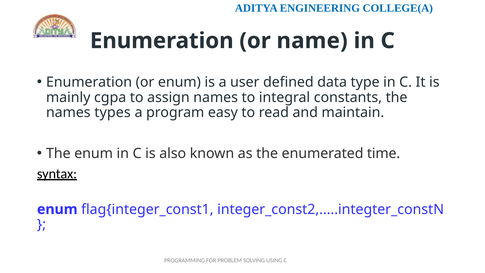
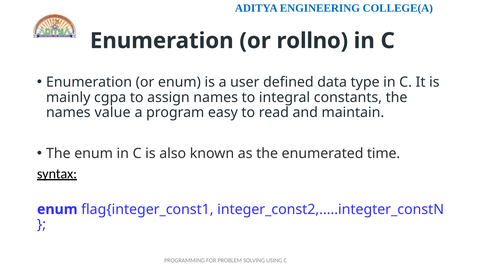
name: name -> rollno
types: types -> value
